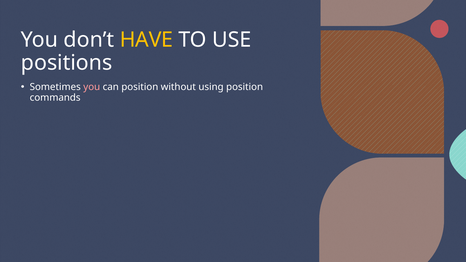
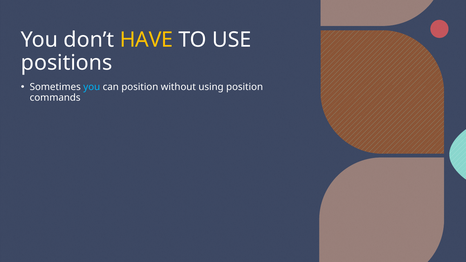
you at (92, 87) colour: pink -> light blue
